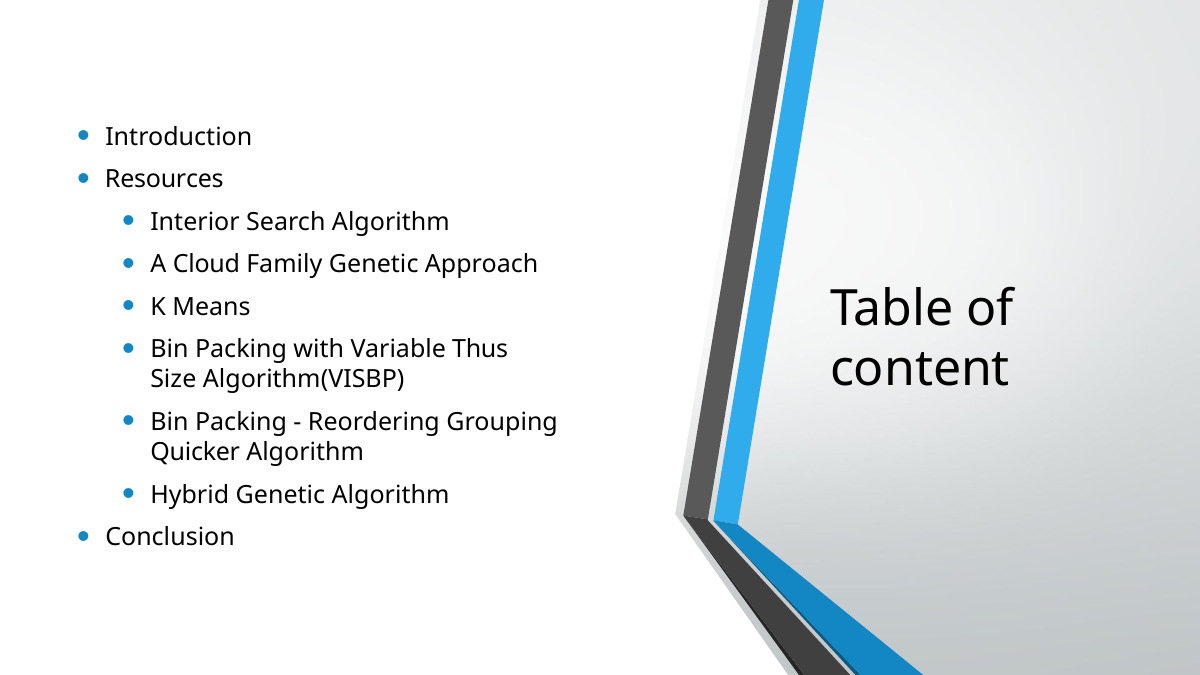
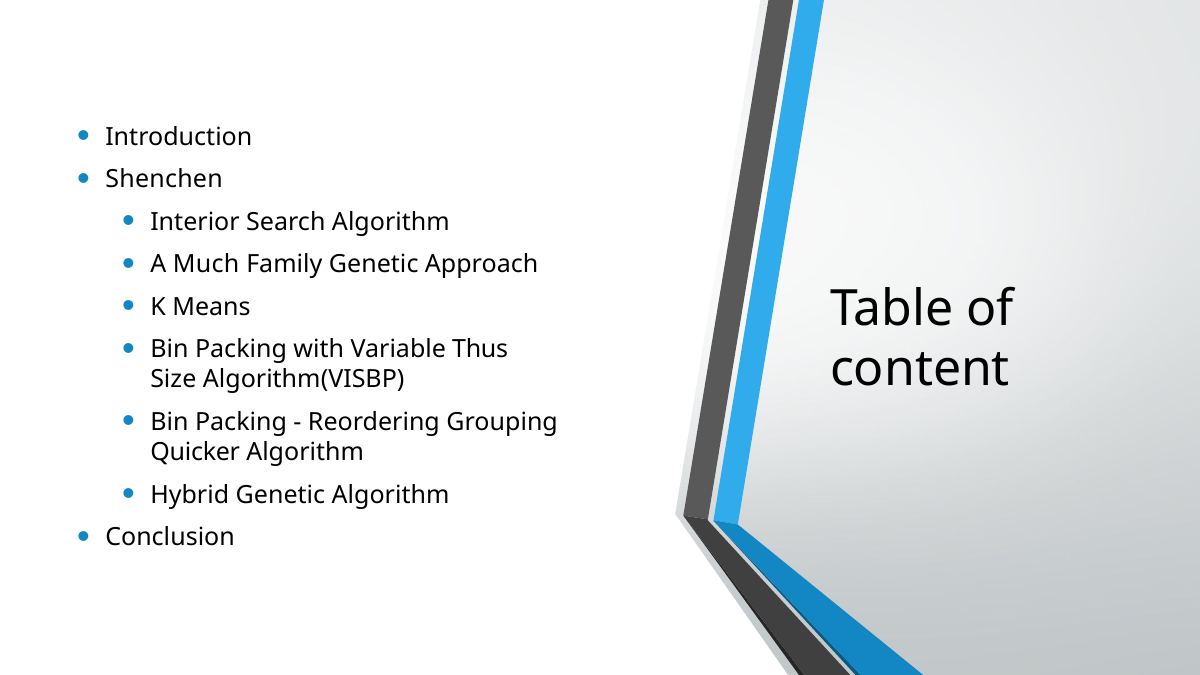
Resources: Resources -> Shenchen
Cloud: Cloud -> Much
